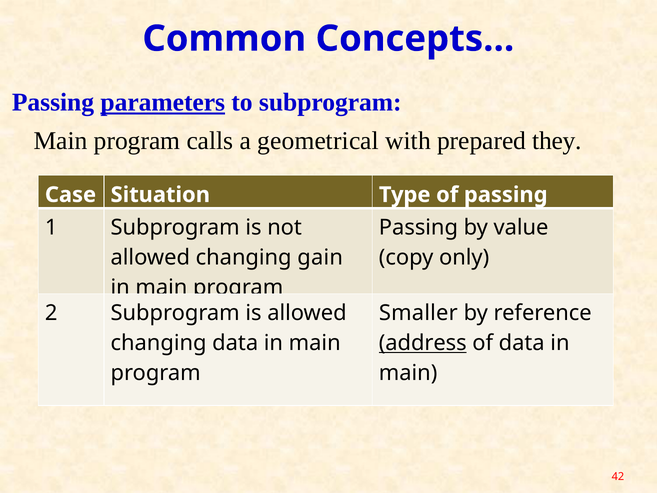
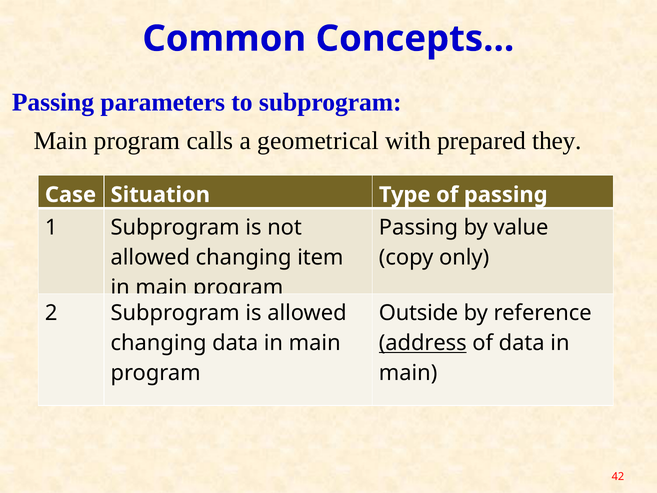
parameters underline: present -> none
gain: gain -> item
Smaller: Smaller -> Outside
